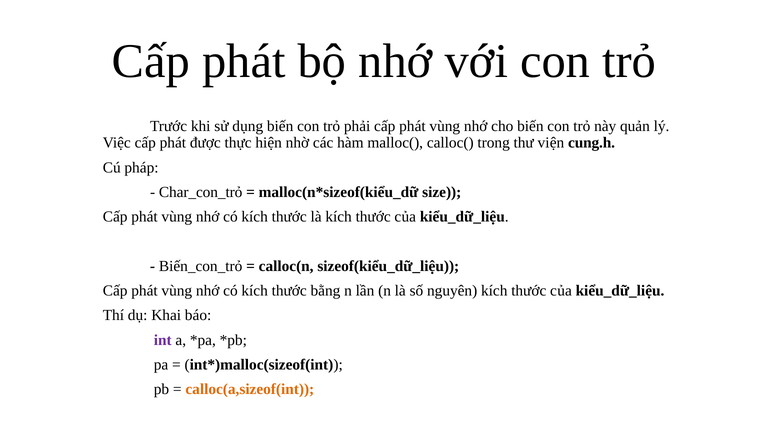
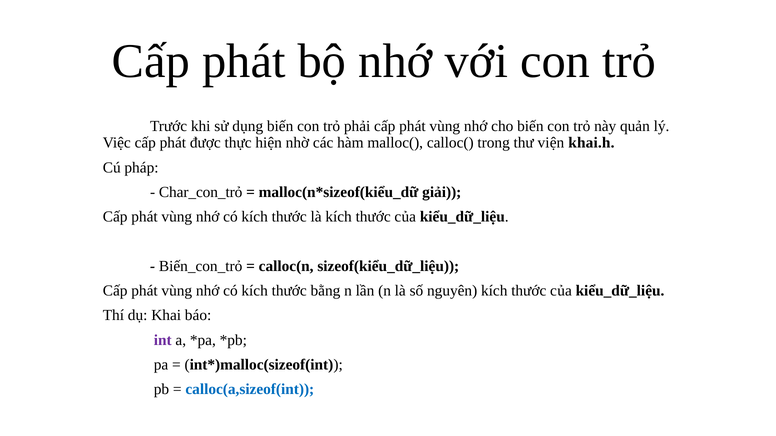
cung.h: cung.h -> khai.h
size: size -> giải
calloc(a,sizeof(int colour: orange -> blue
